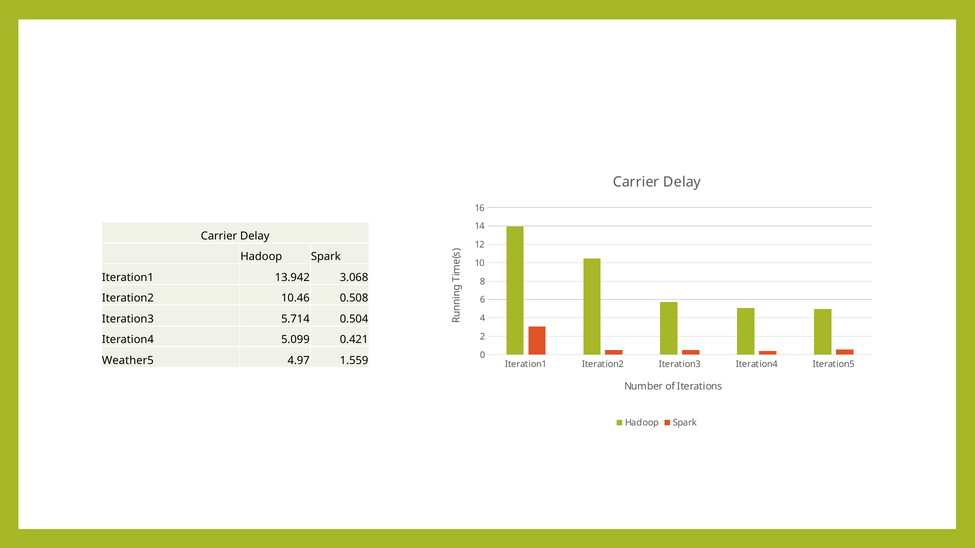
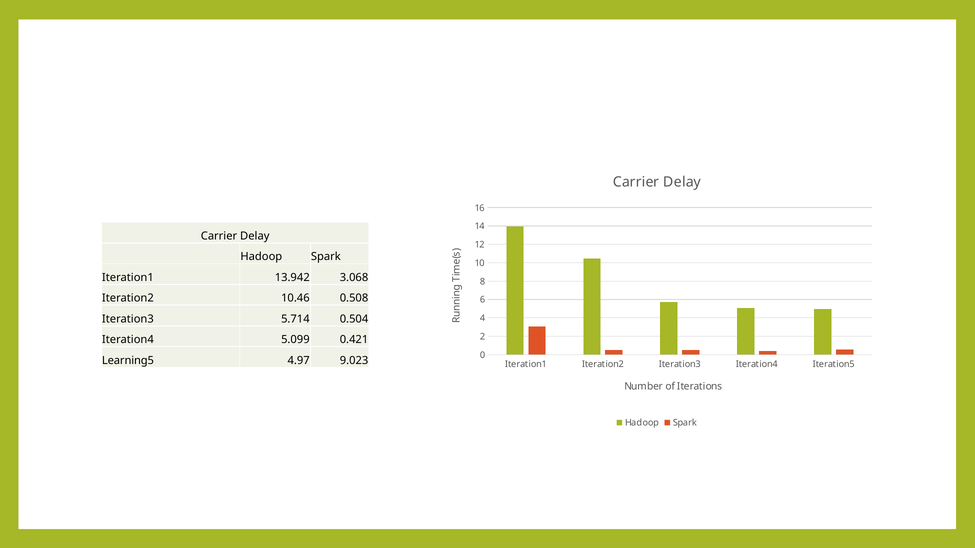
Weather5: Weather5 -> Learning5
1.559: 1.559 -> 9.023
